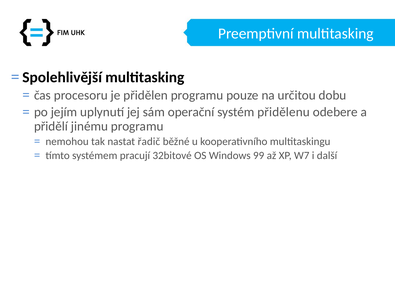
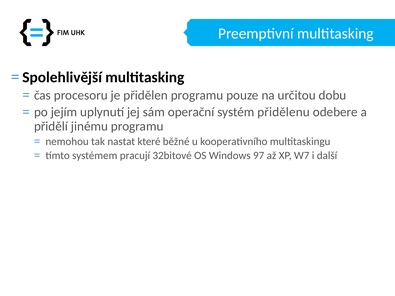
řadič: řadič -> které
99: 99 -> 97
